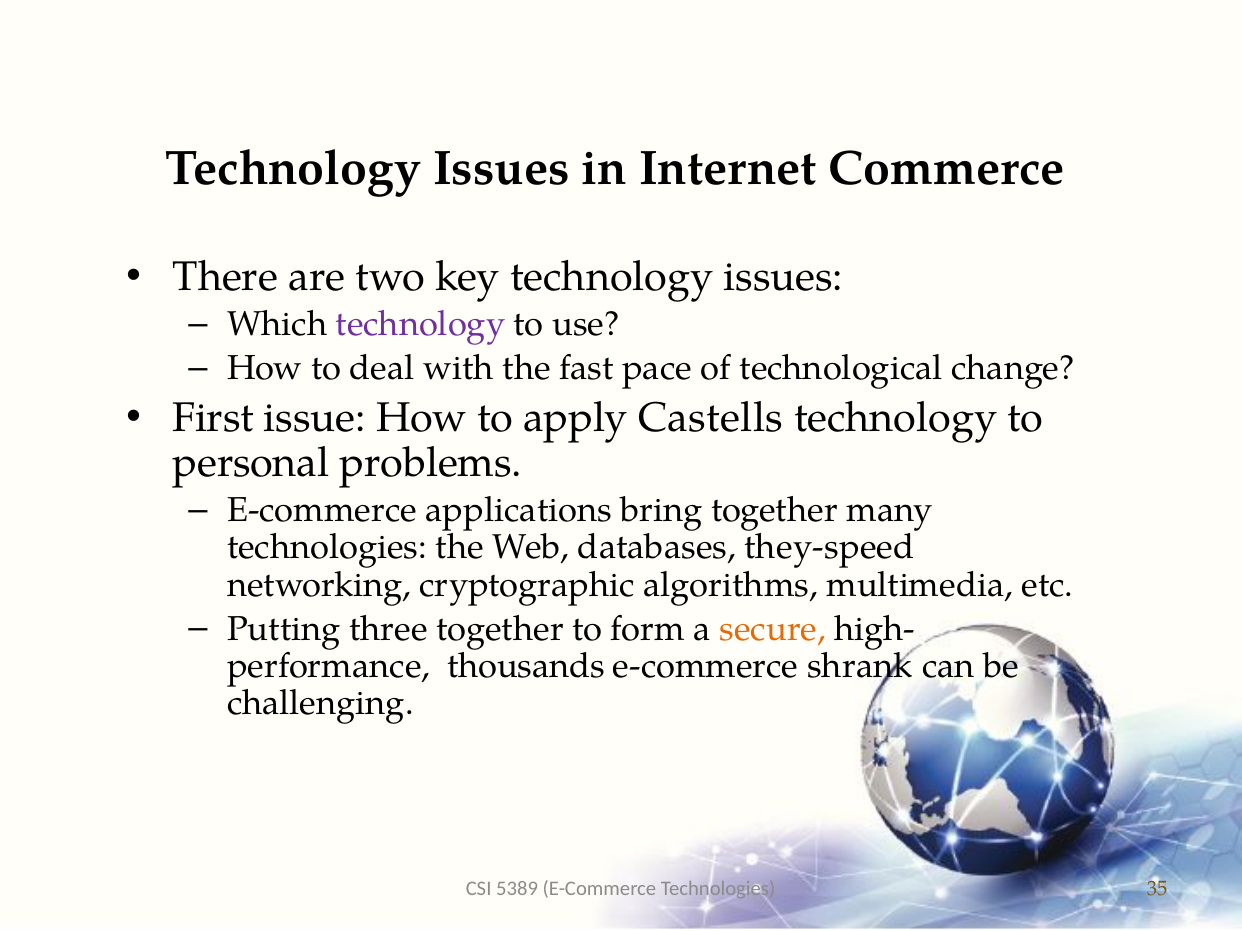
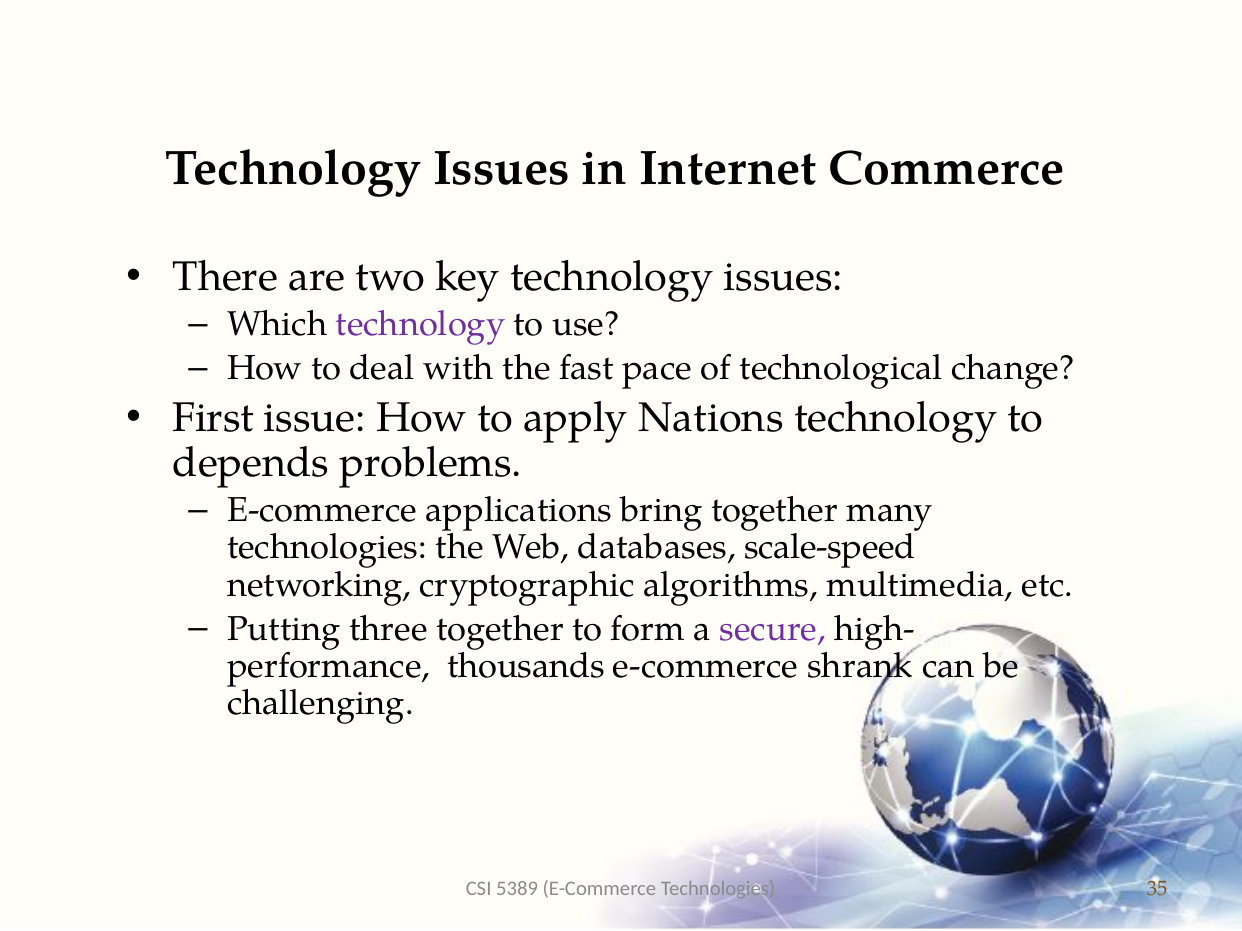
Castells: Castells -> Nations
personal: personal -> depends
they-speed: they-speed -> scale-speed
secure colour: orange -> purple
